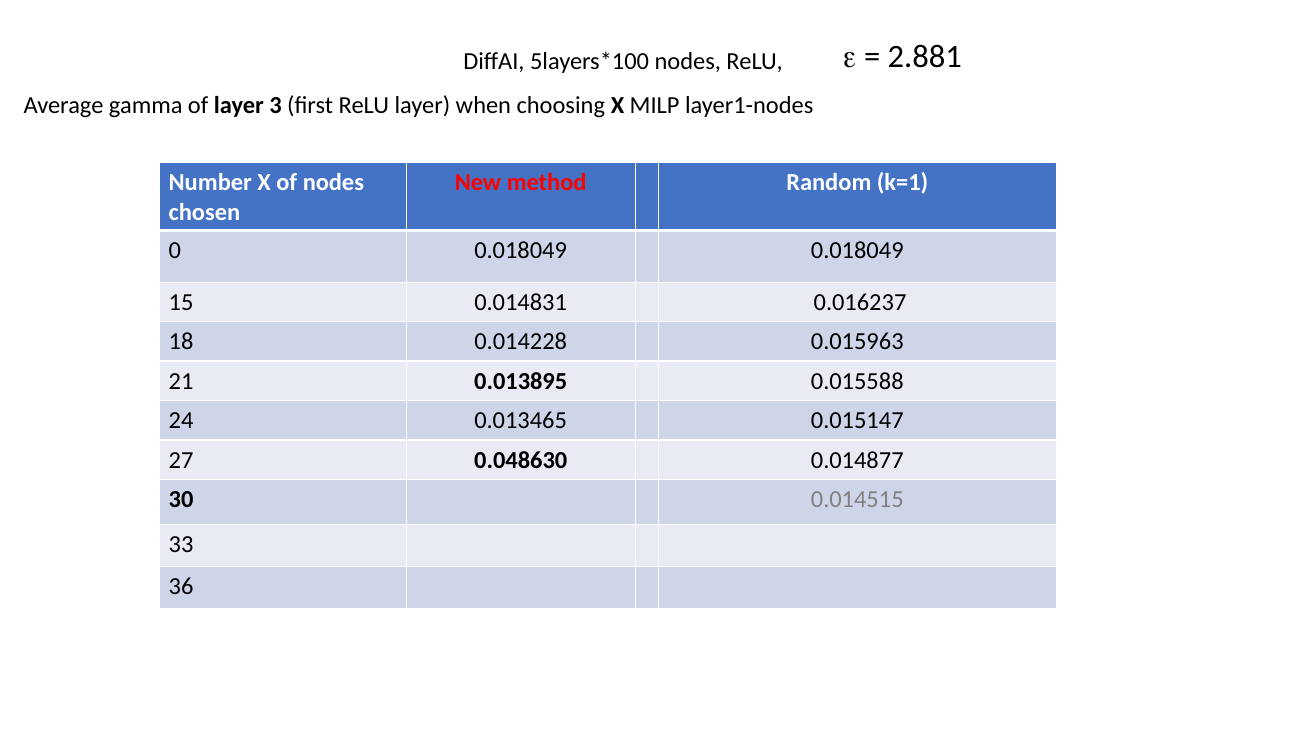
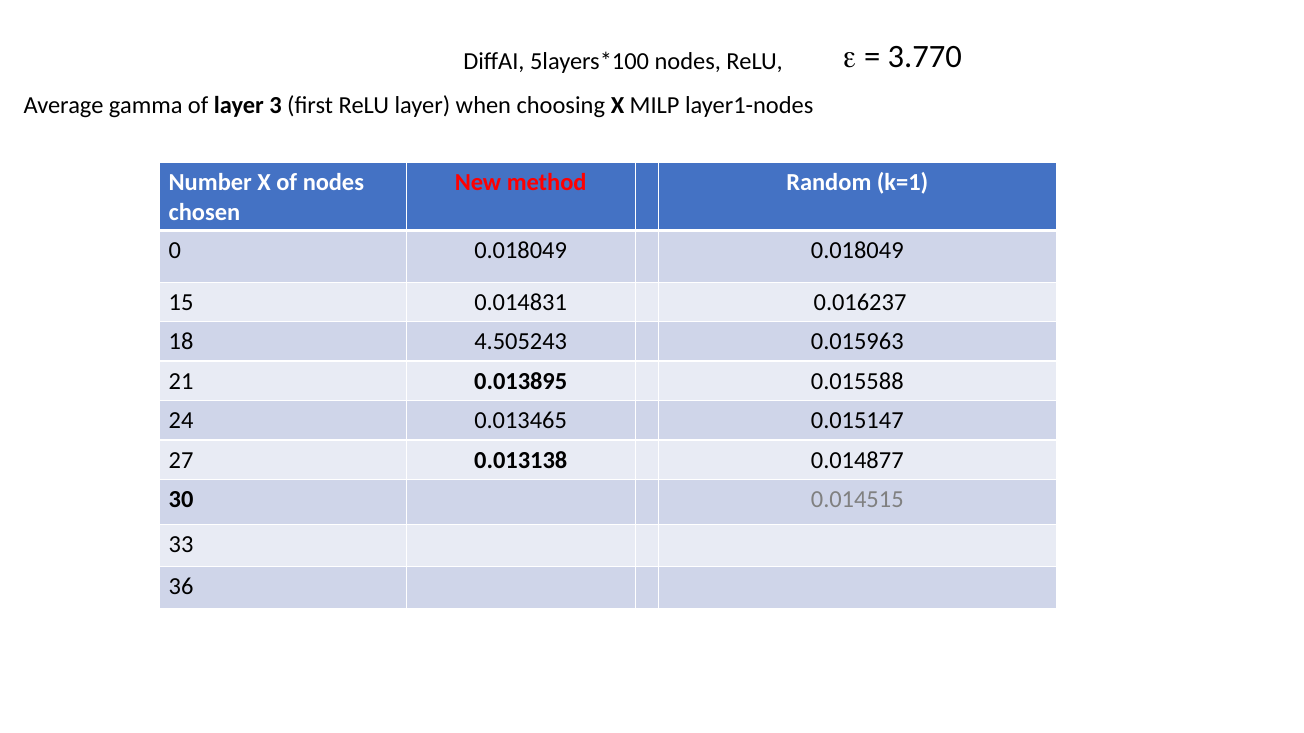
2.881: 2.881 -> 3.770
0.014228: 0.014228 -> 4.505243
0.048630: 0.048630 -> 0.013138
